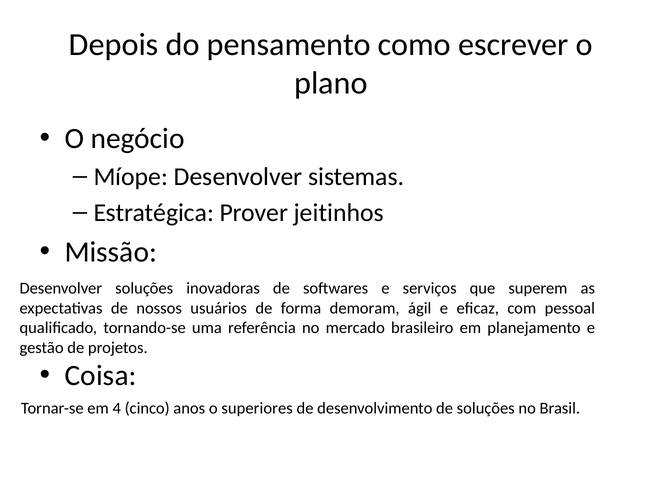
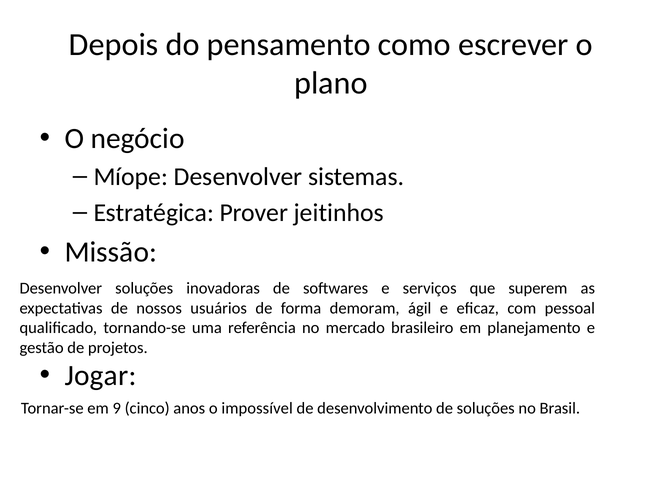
Coisa: Coisa -> Jogar
4: 4 -> 9
superiores: superiores -> impossível
